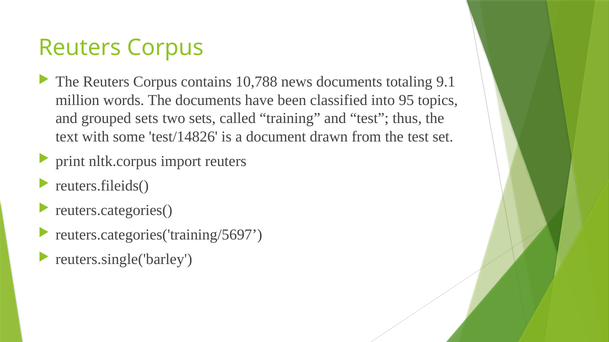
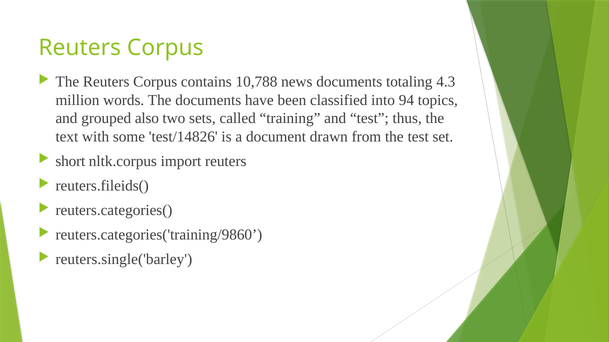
9.1: 9.1 -> 4.3
95: 95 -> 94
grouped sets: sets -> also
print: print -> short
reuters.categories('training/5697: reuters.categories('training/5697 -> reuters.categories('training/9860
